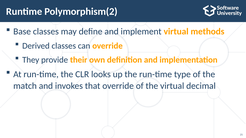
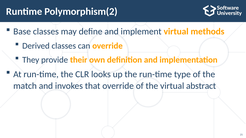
decimal: decimal -> abstract
